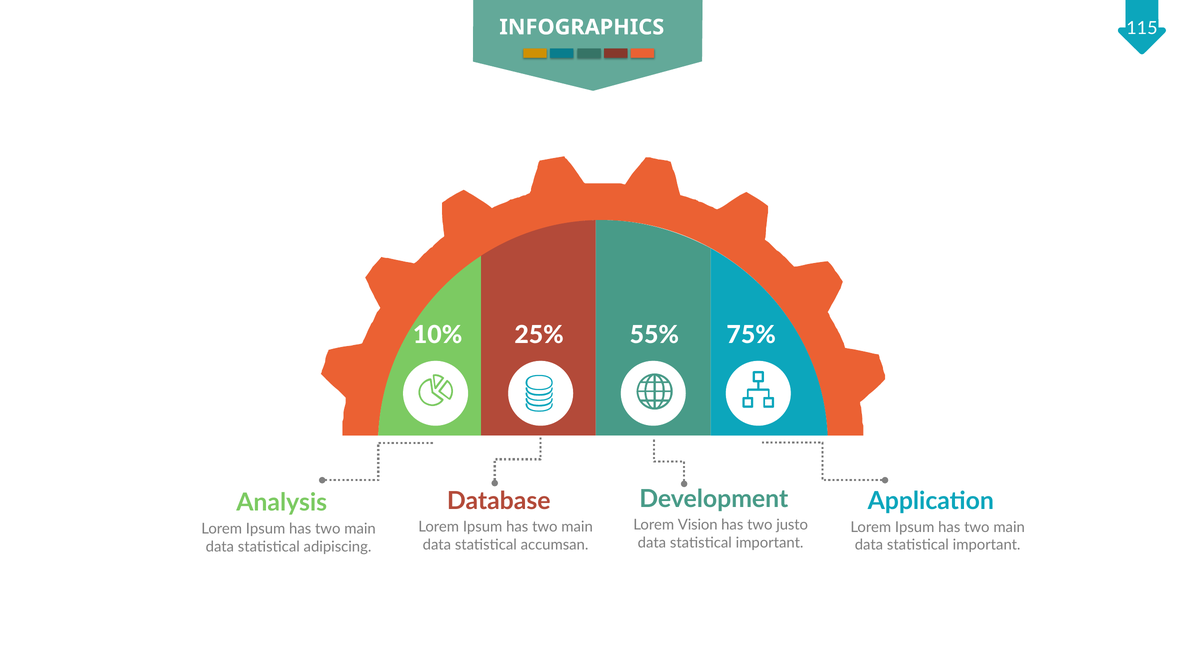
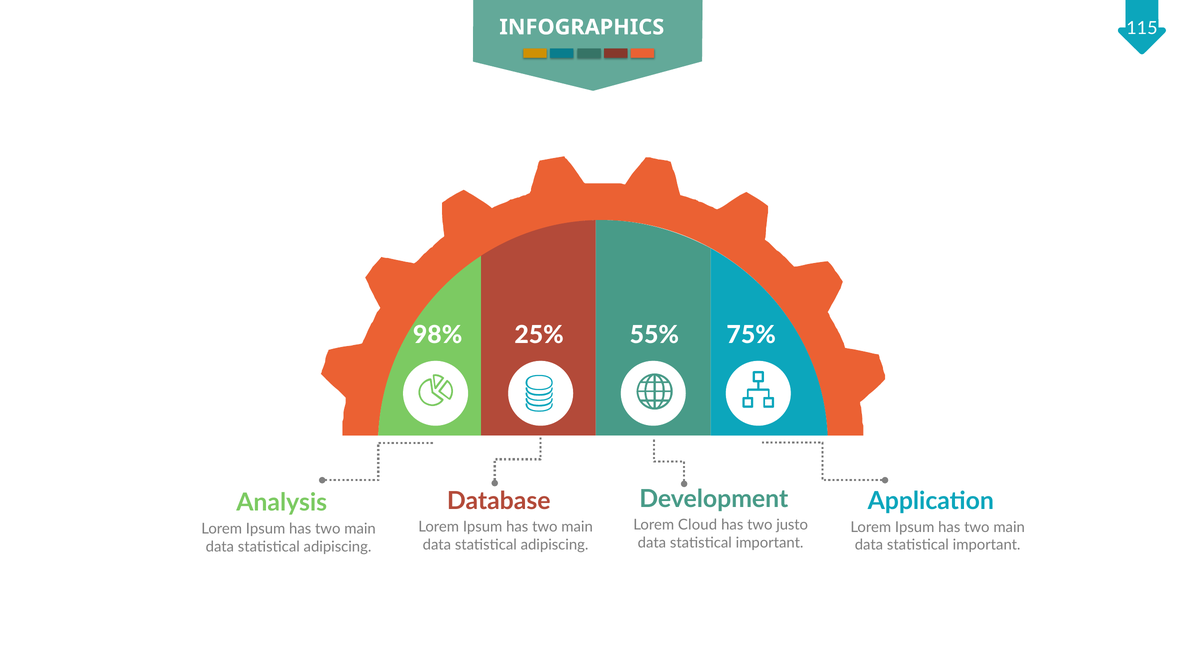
10%: 10% -> 98%
Vision: Vision -> Cloud
accumsan at (555, 545): accumsan -> adipiscing
